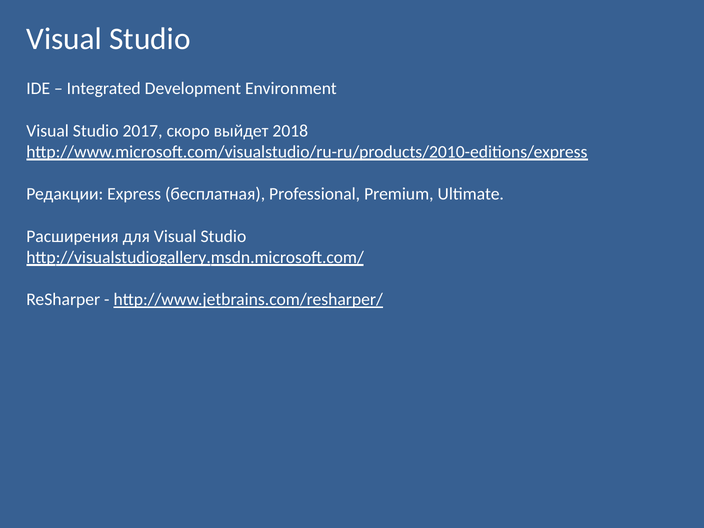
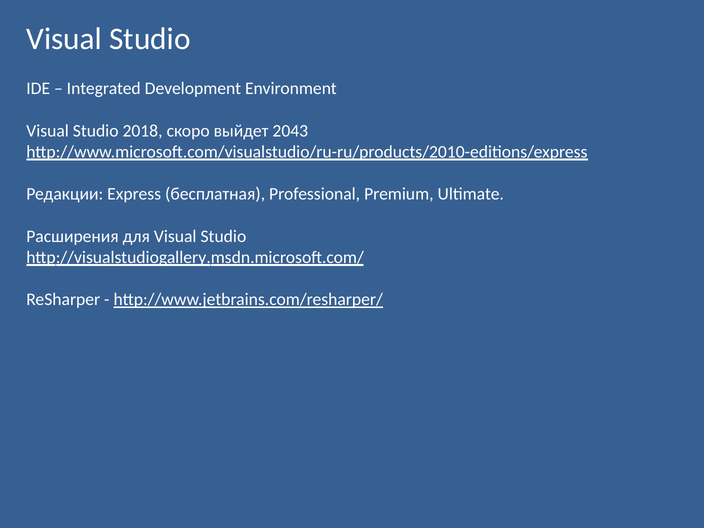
2017: 2017 -> 2018
2018: 2018 -> 2043
